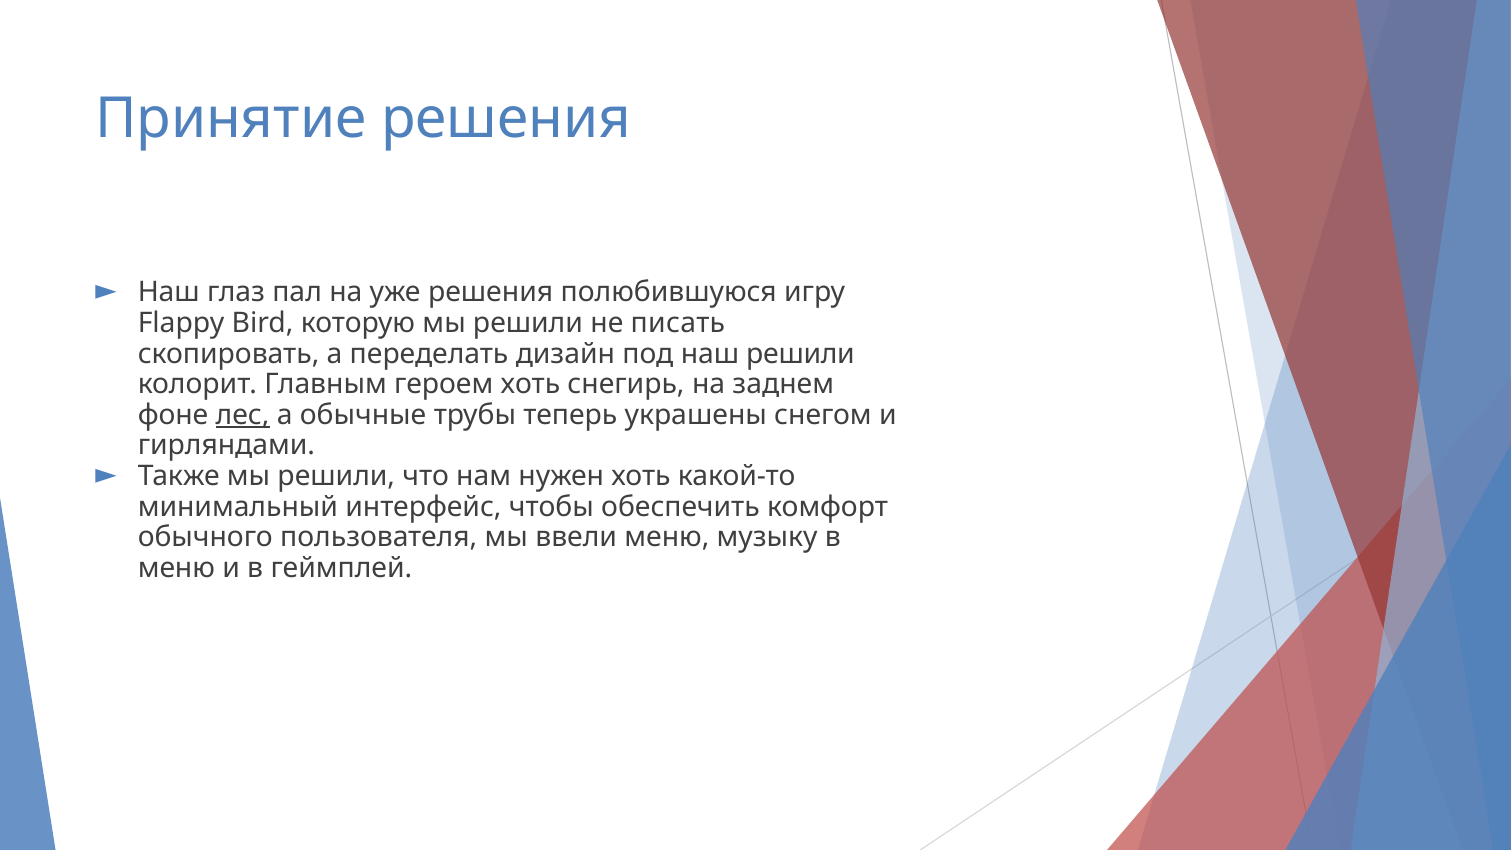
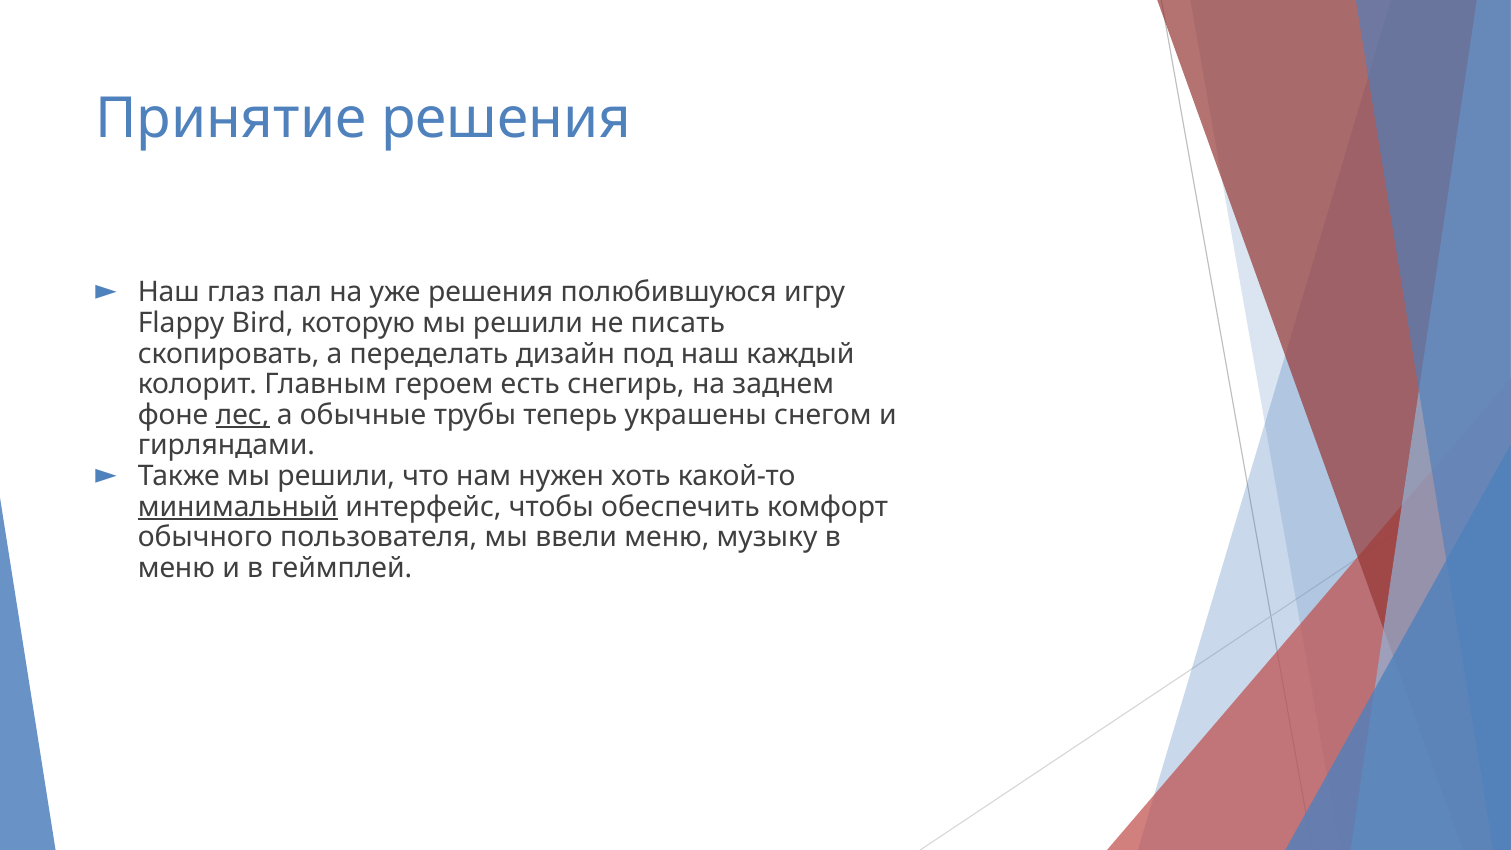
наш решили: решили -> каждый
героем хоть: хоть -> есть
минимальный underline: none -> present
